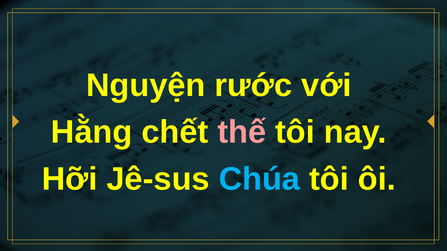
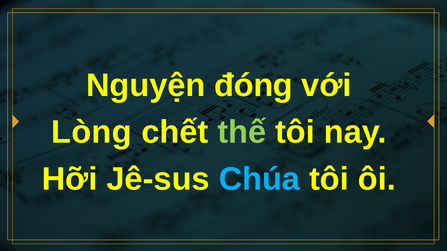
rước: rước -> đóng
Hằng: Hằng -> Lòng
thế colour: pink -> light green
